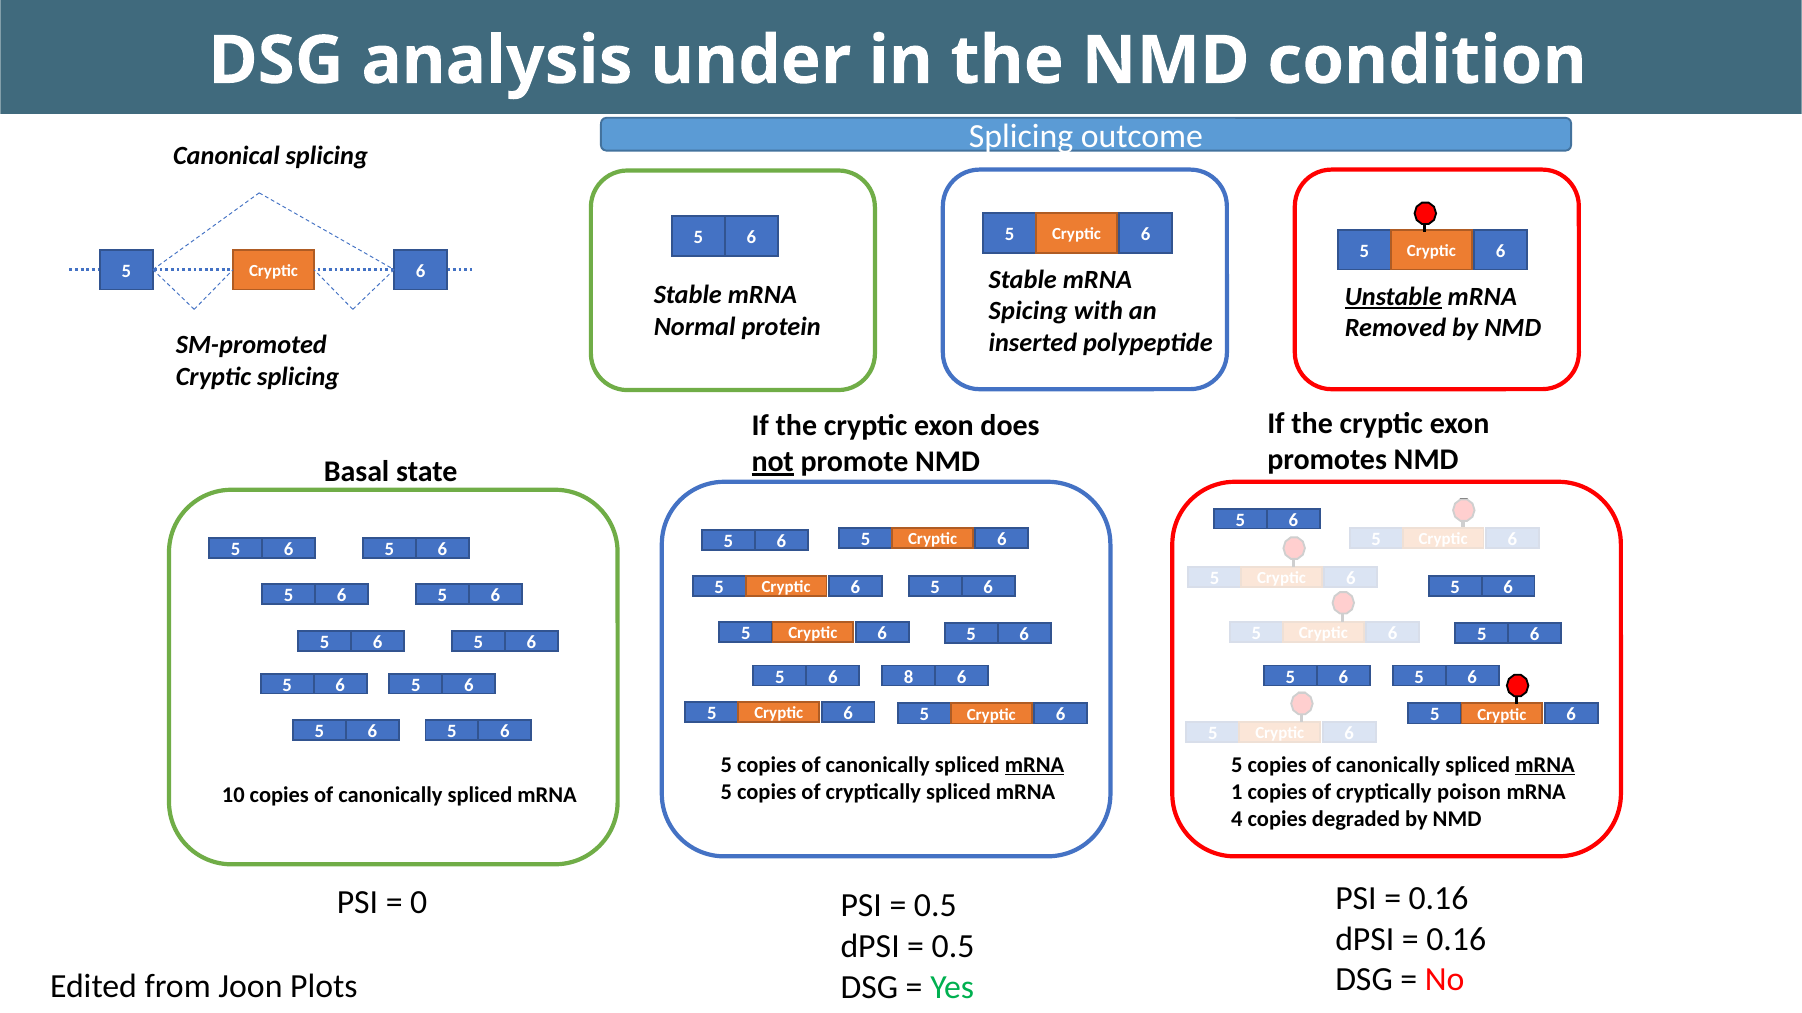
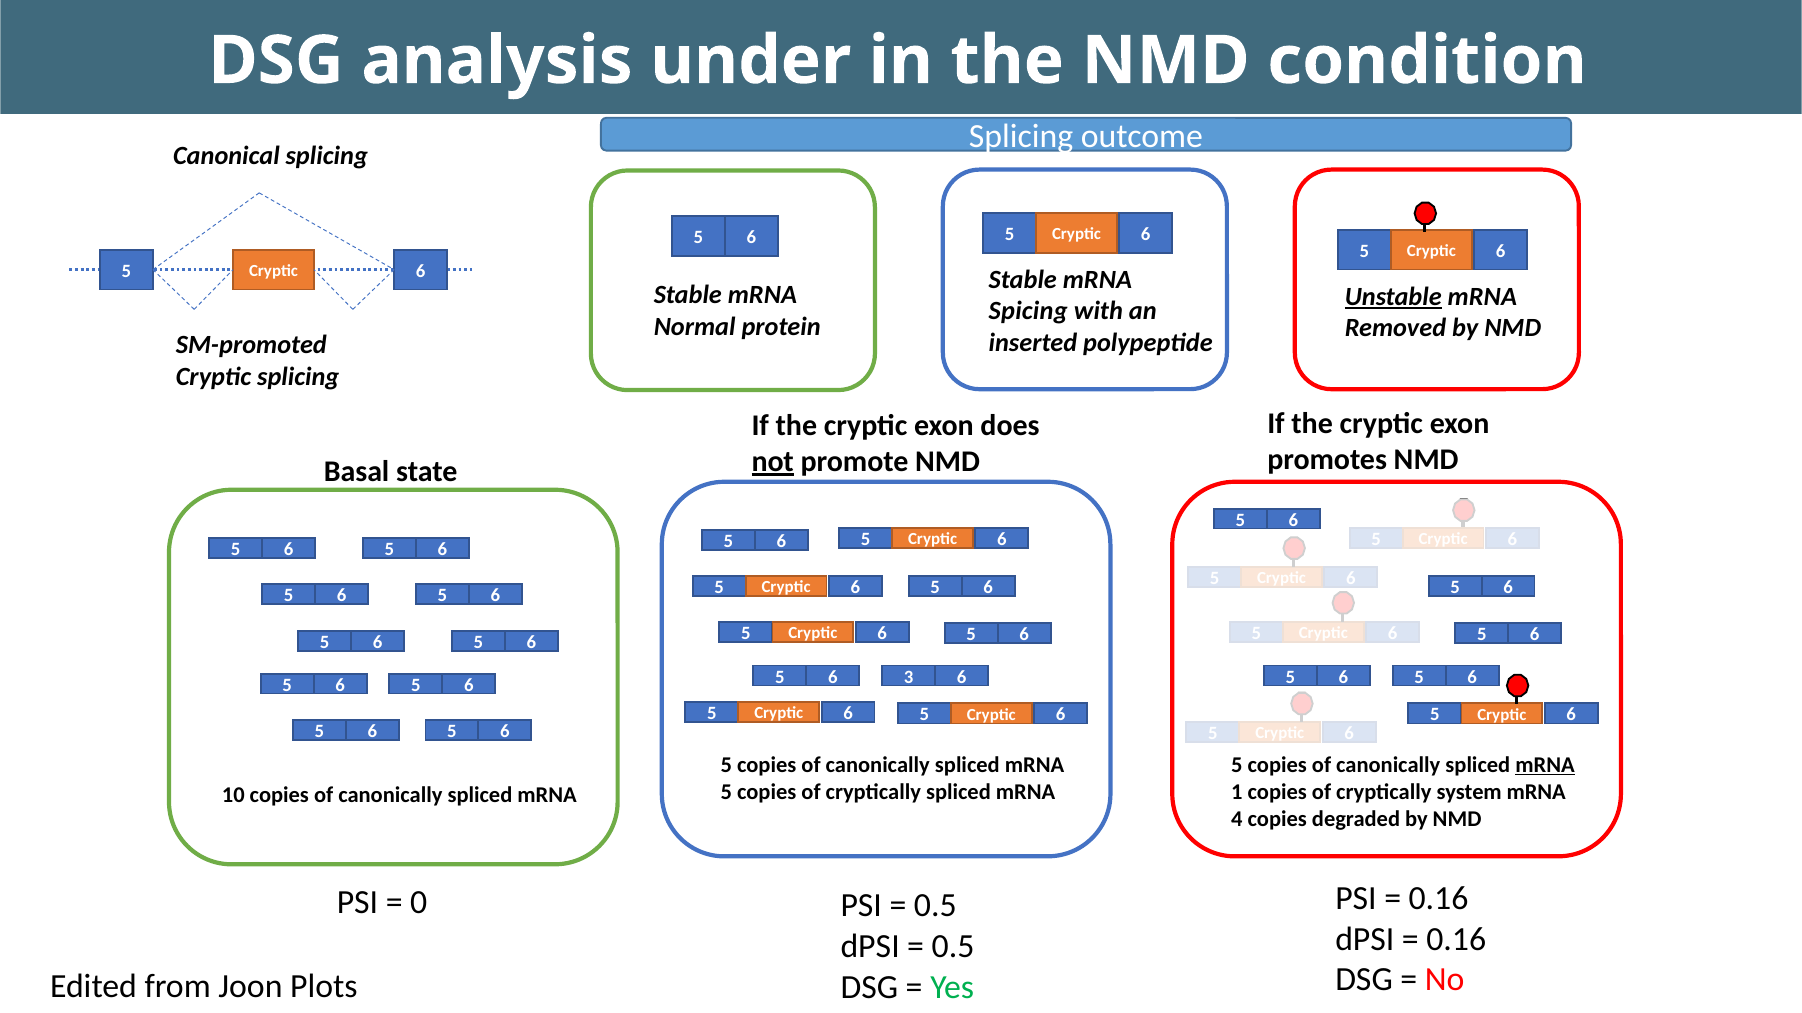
8: 8 -> 3
mRNA at (1035, 765) underline: present -> none
poison: poison -> system
